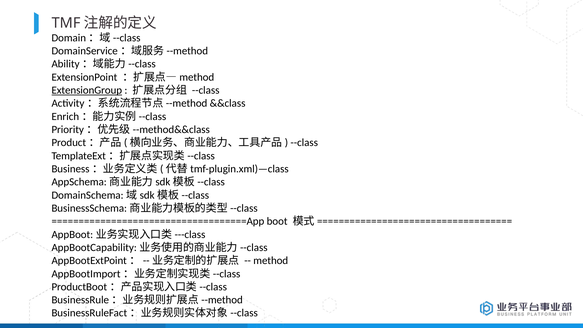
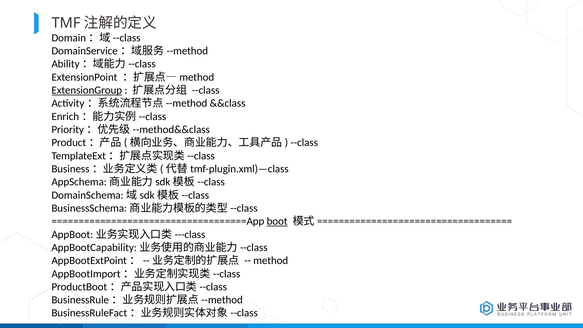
boot underline: none -> present
